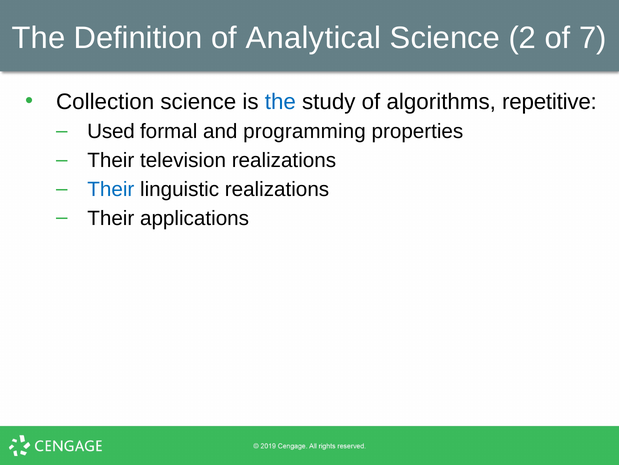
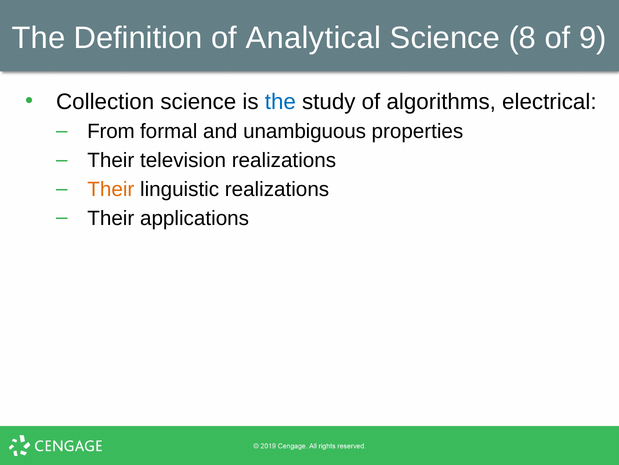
2: 2 -> 8
7: 7 -> 9
repetitive: repetitive -> electrical
Used: Used -> From
programming: programming -> unambiguous
Their at (111, 189) colour: blue -> orange
